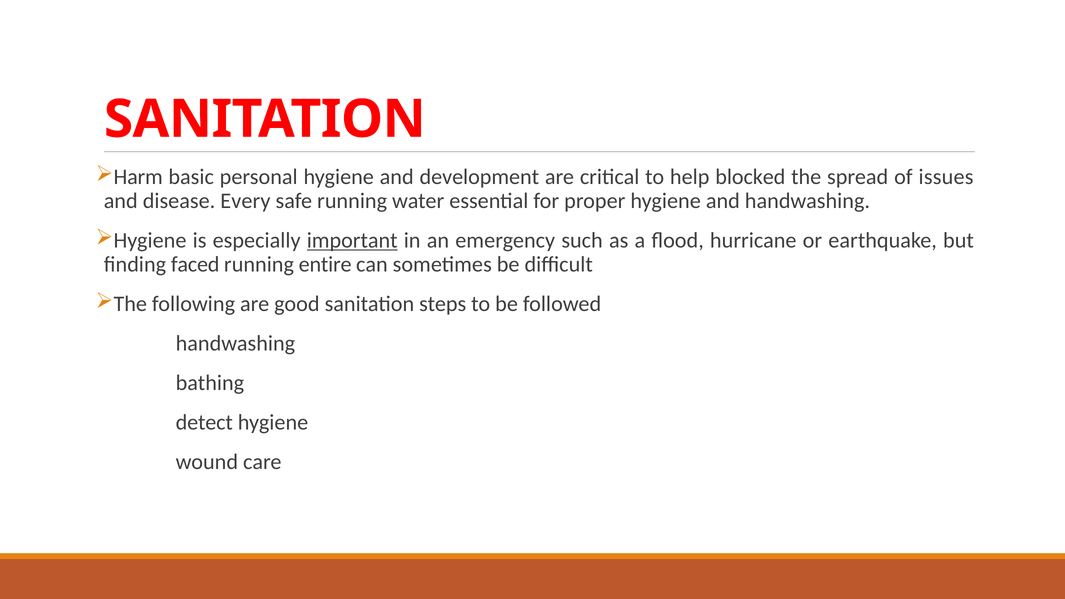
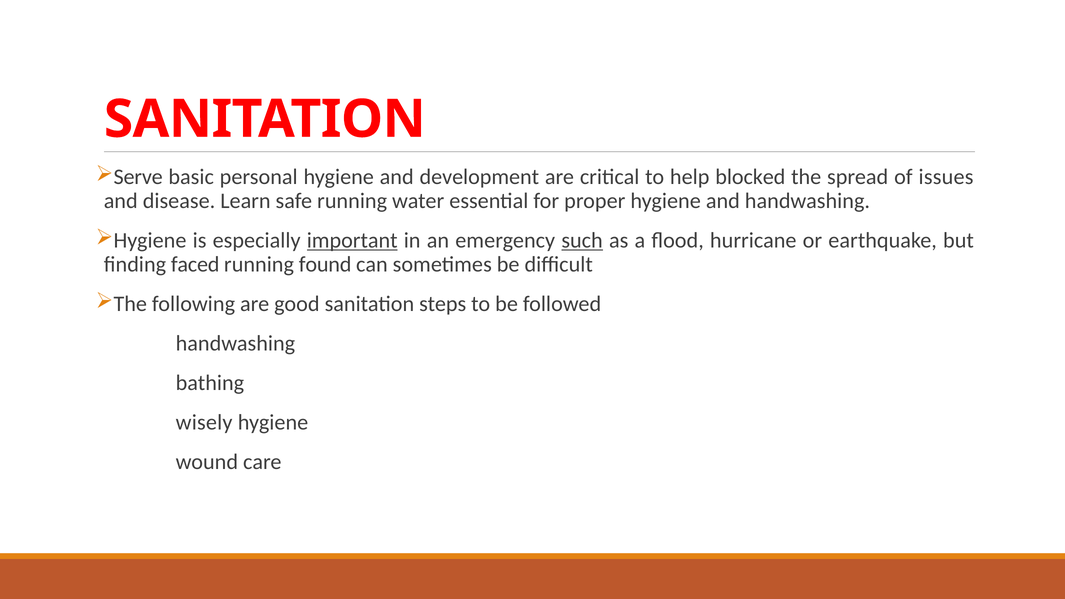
Harm: Harm -> Serve
Every: Every -> Learn
such underline: none -> present
entire: entire -> found
detect: detect -> wisely
